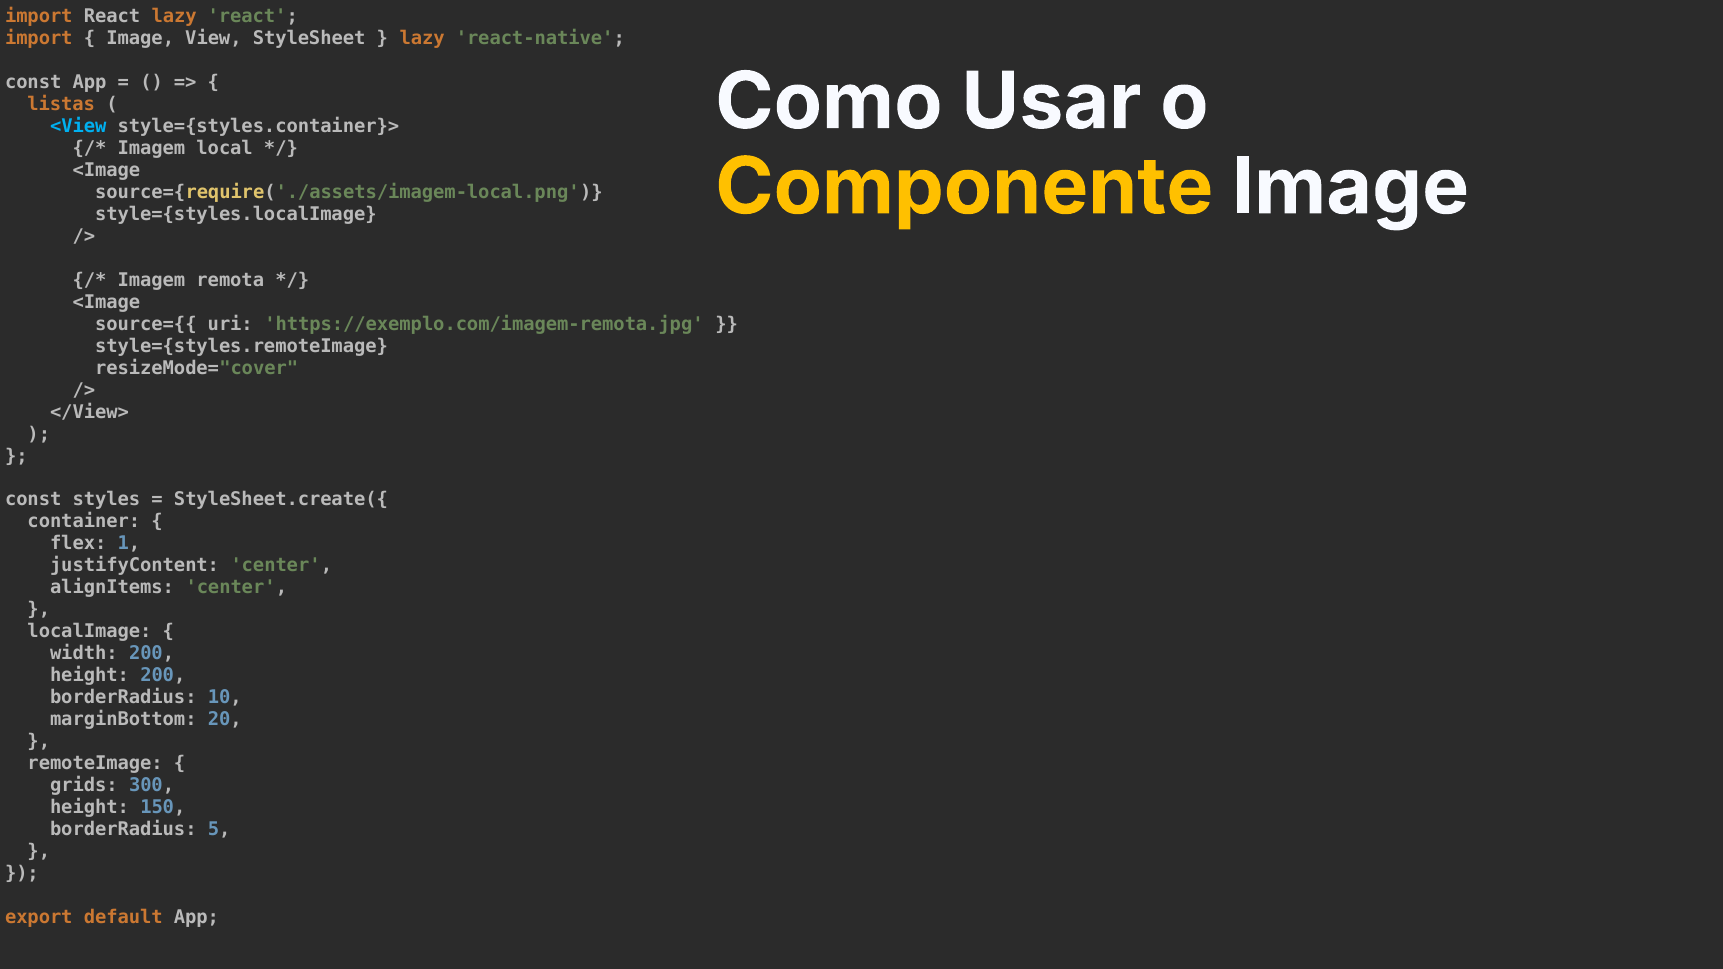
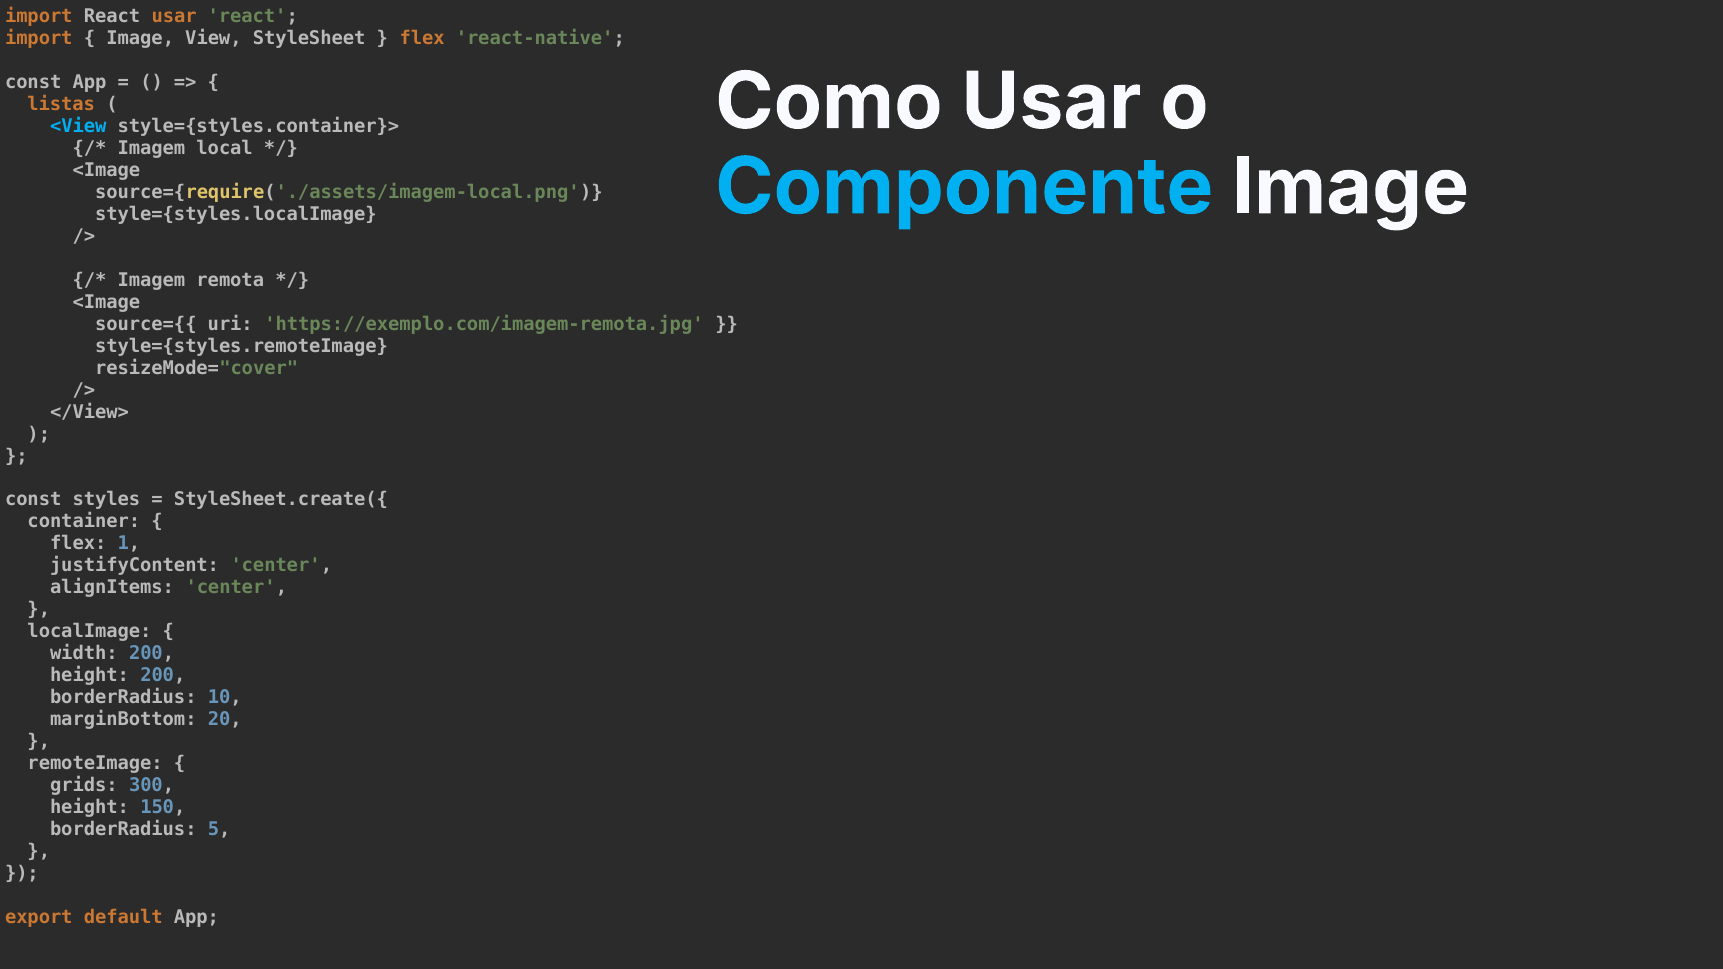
React lazy: lazy -> usar
lazy at (422, 38): lazy -> flex
Componente colour: yellow -> light blue
